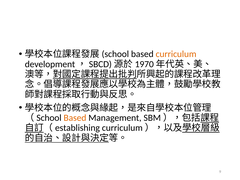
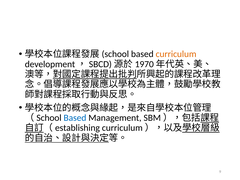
Based at (75, 118) colour: orange -> blue
